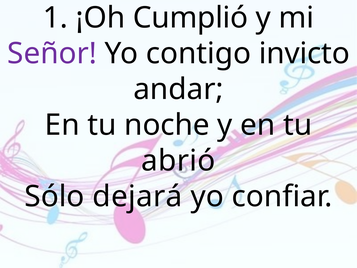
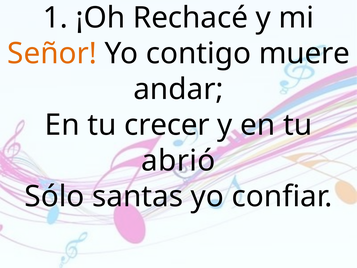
Cumplió: Cumplió -> Rechacé
Señor colour: purple -> orange
invicto: invicto -> muere
noche: noche -> crecer
dejará: dejará -> santas
